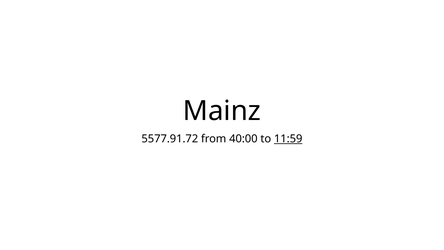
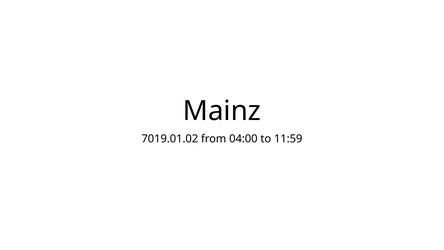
5577.91.72: 5577.91.72 -> 7019.01.02
40:00: 40:00 -> 04:00
11:59 underline: present -> none
